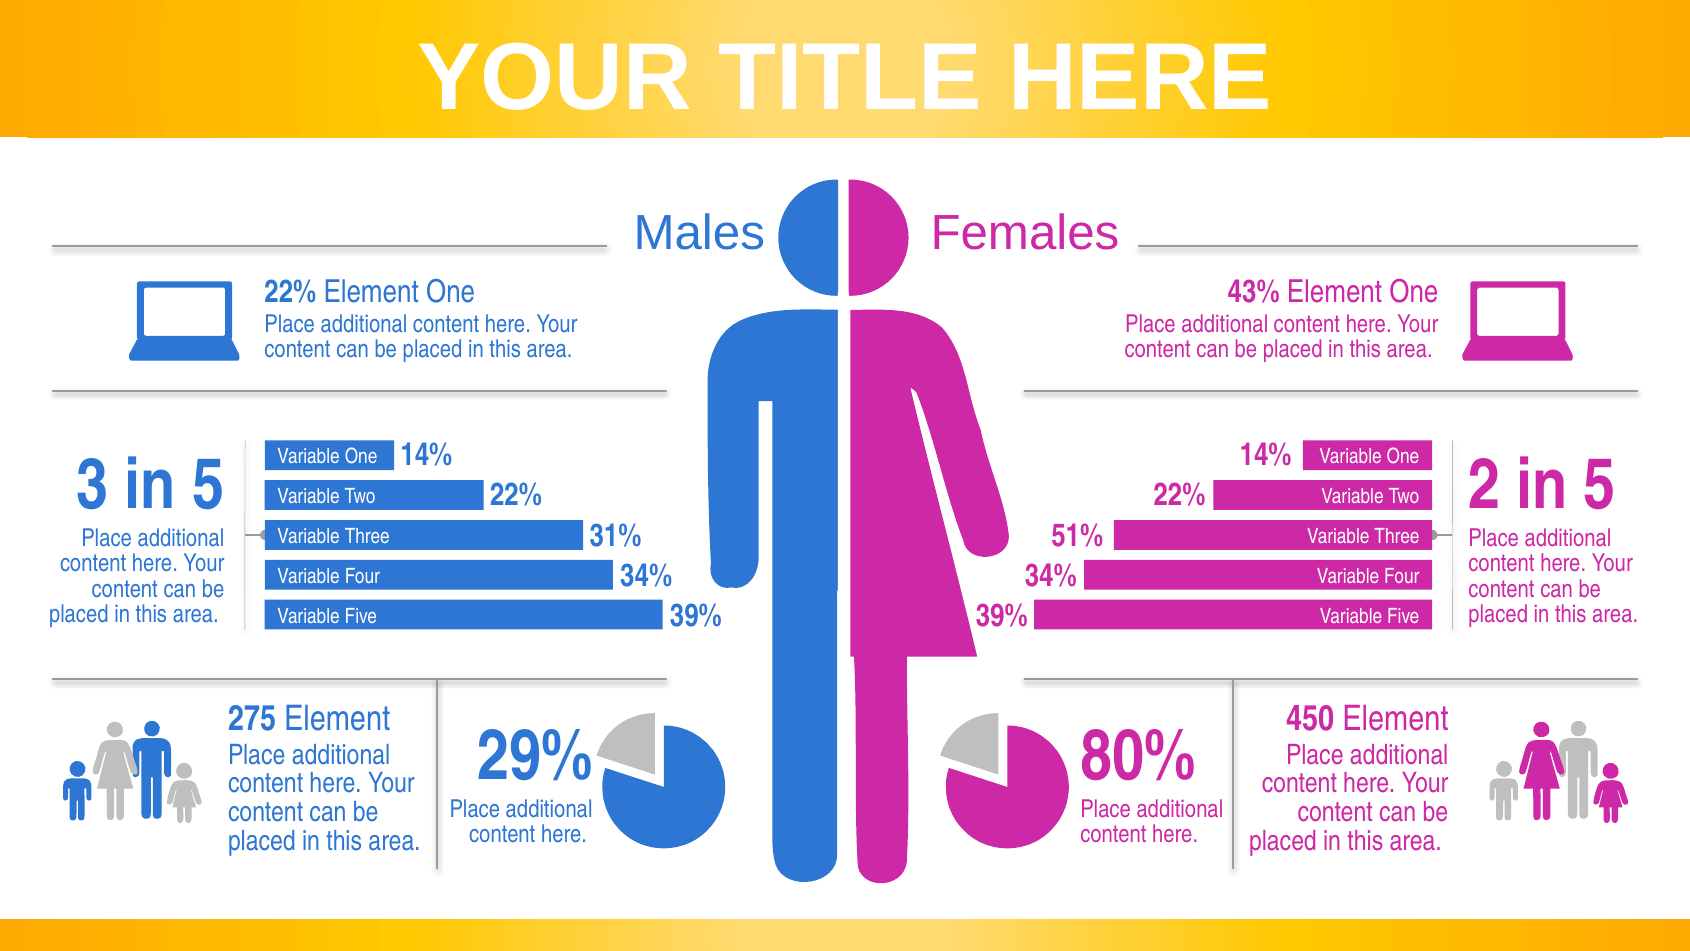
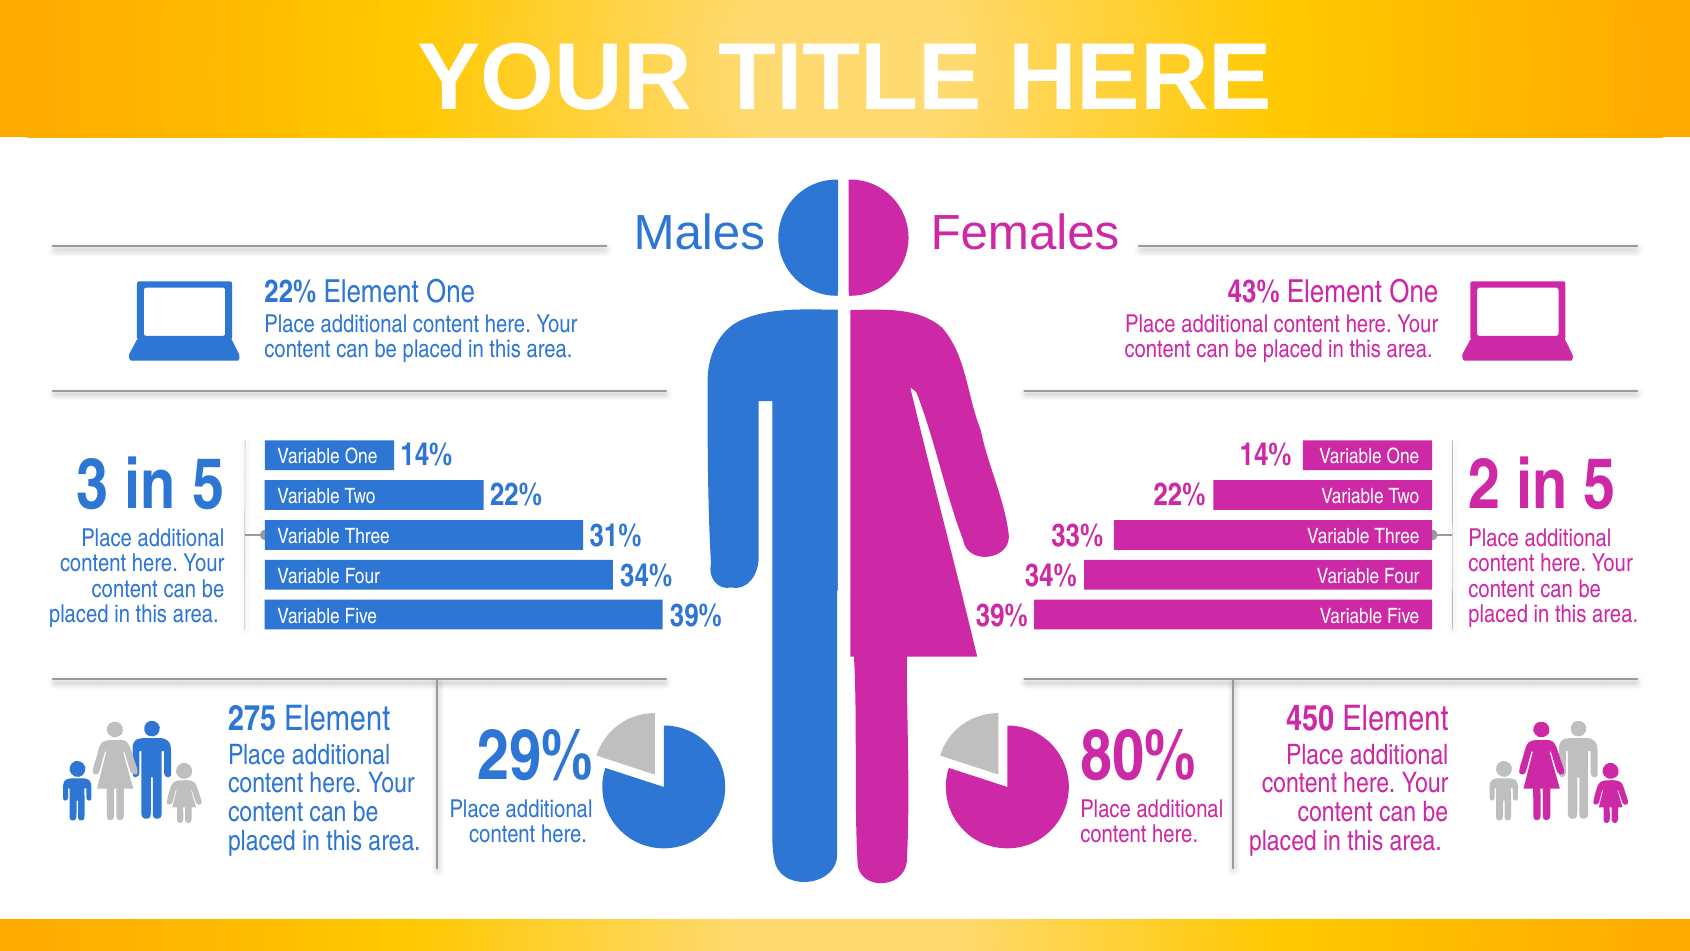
51%: 51% -> 33%
